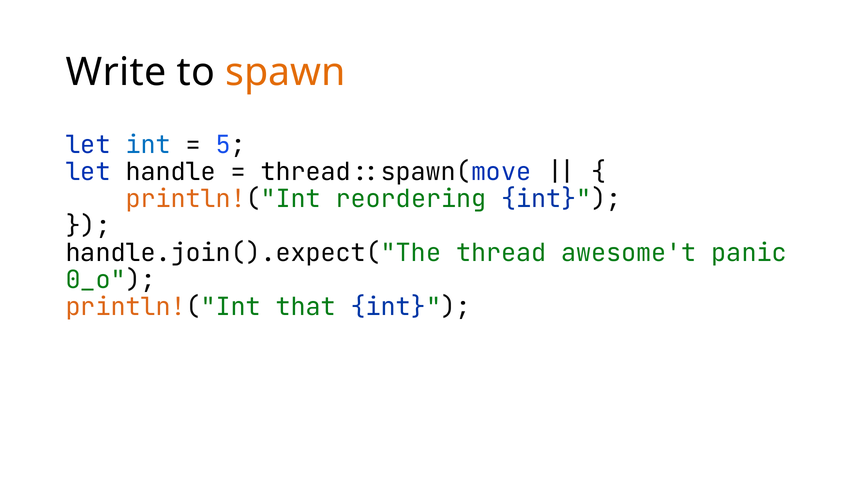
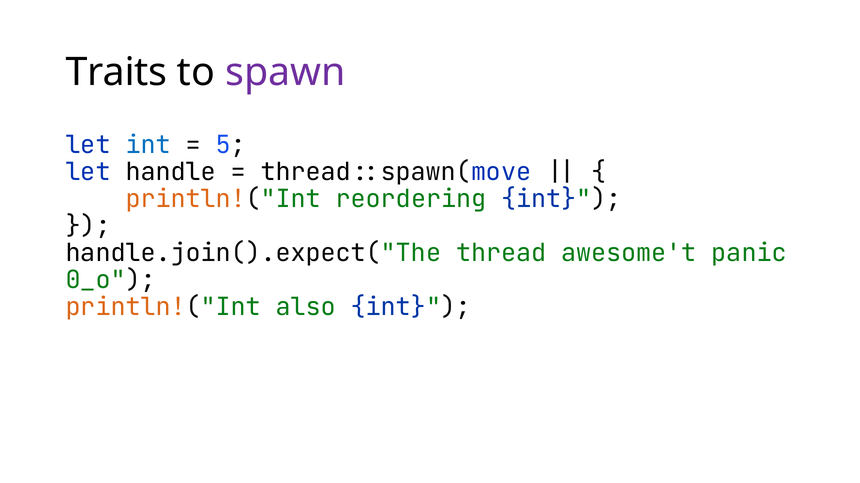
Write: Write -> Traits
spawn colour: orange -> purple
that: that -> also
